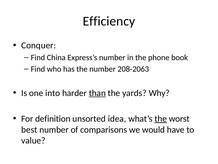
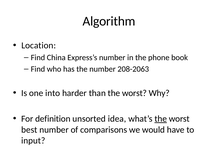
Efficiency: Efficiency -> Algorithm
Conquer: Conquer -> Location
than underline: present -> none
yards at (134, 93): yards -> worst
value: value -> input
